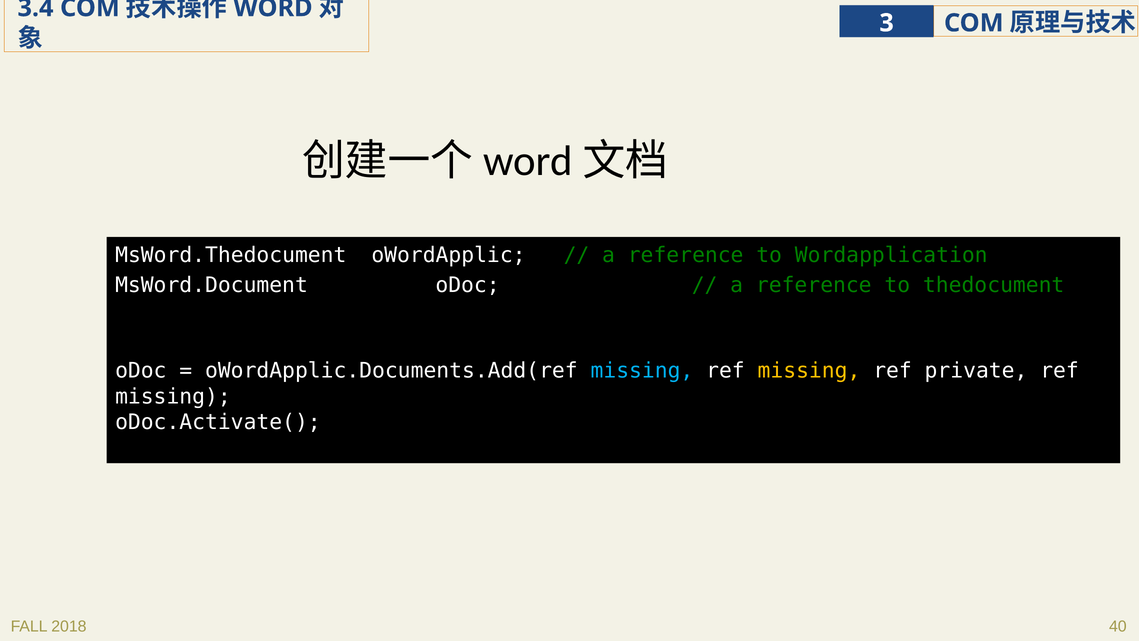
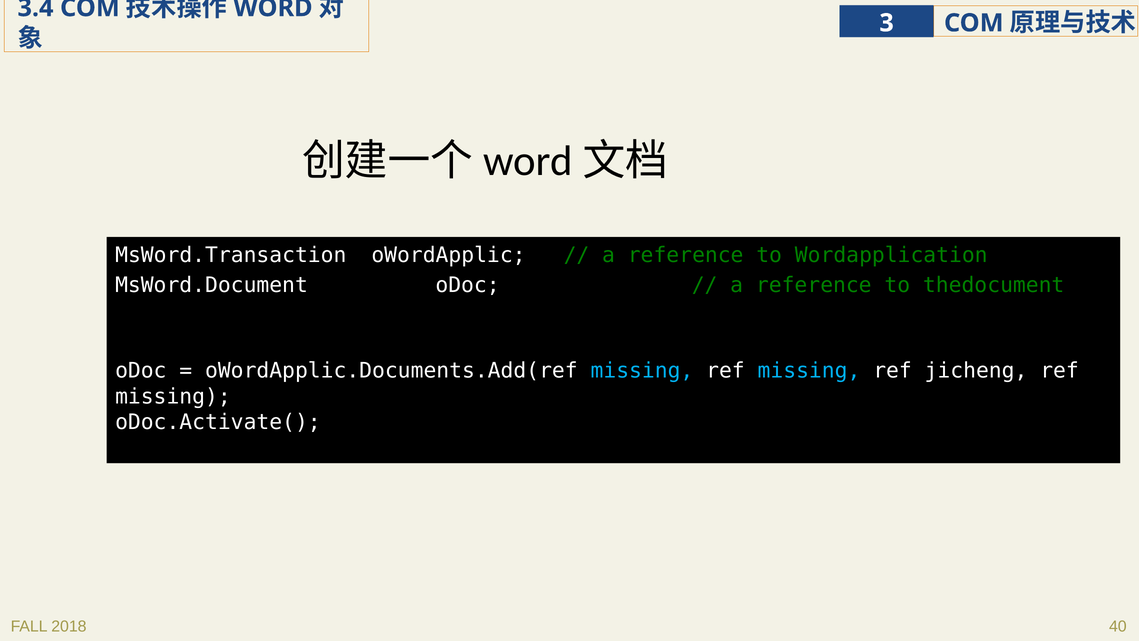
MsWord.Thedocument: MsWord.Thedocument -> MsWord.Transaction
missing at (809, 371) colour: yellow -> light blue
private: private -> jicheng
